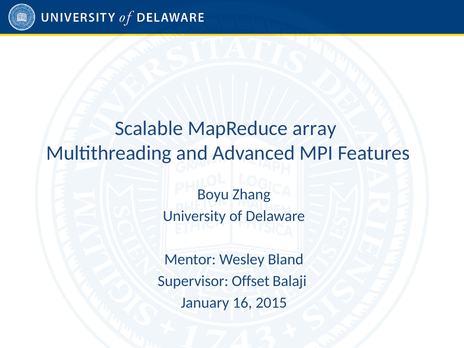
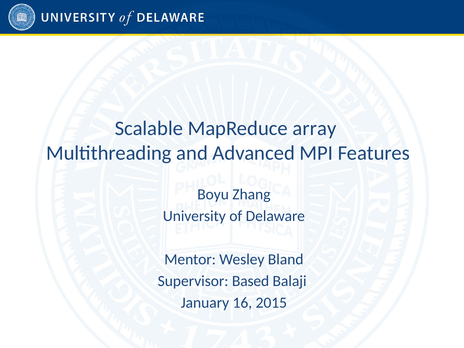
Offset: Offset -> Based
